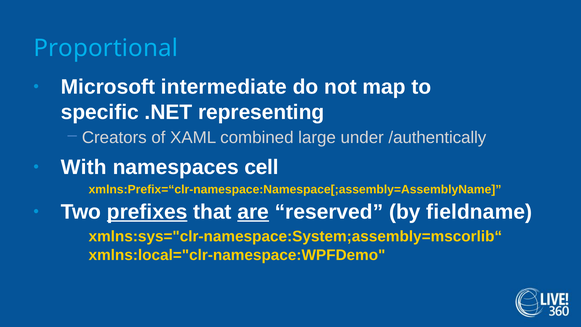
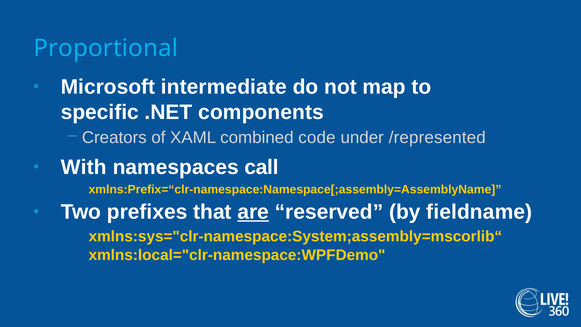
representing: representing -> components
large: large -> code
/authentically: /authentically -> /represented
cell: cell -> call
prefixes underline: present -> none
